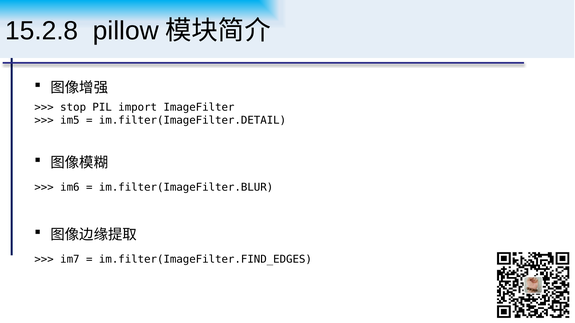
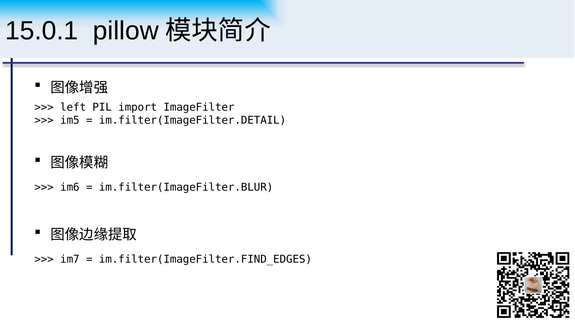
15.2.8: 15.2.8 -> 15.0.1
stop: stop -> left
